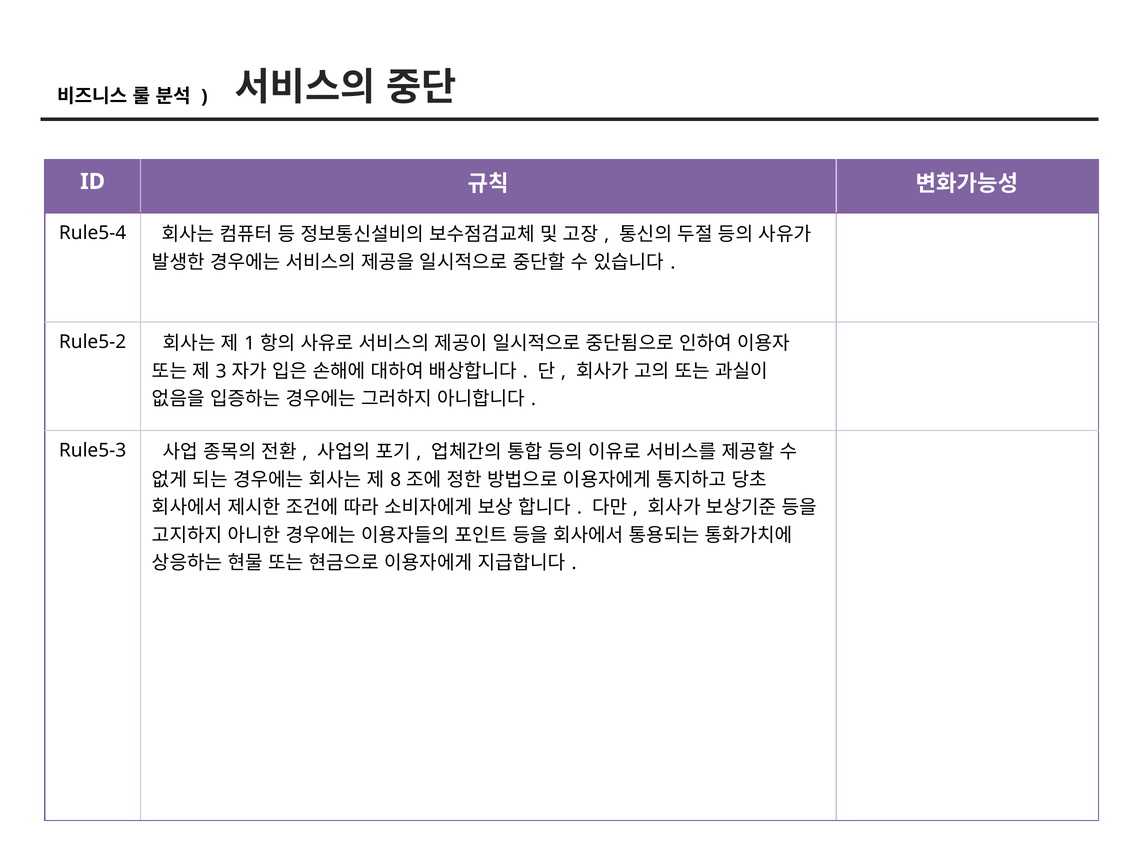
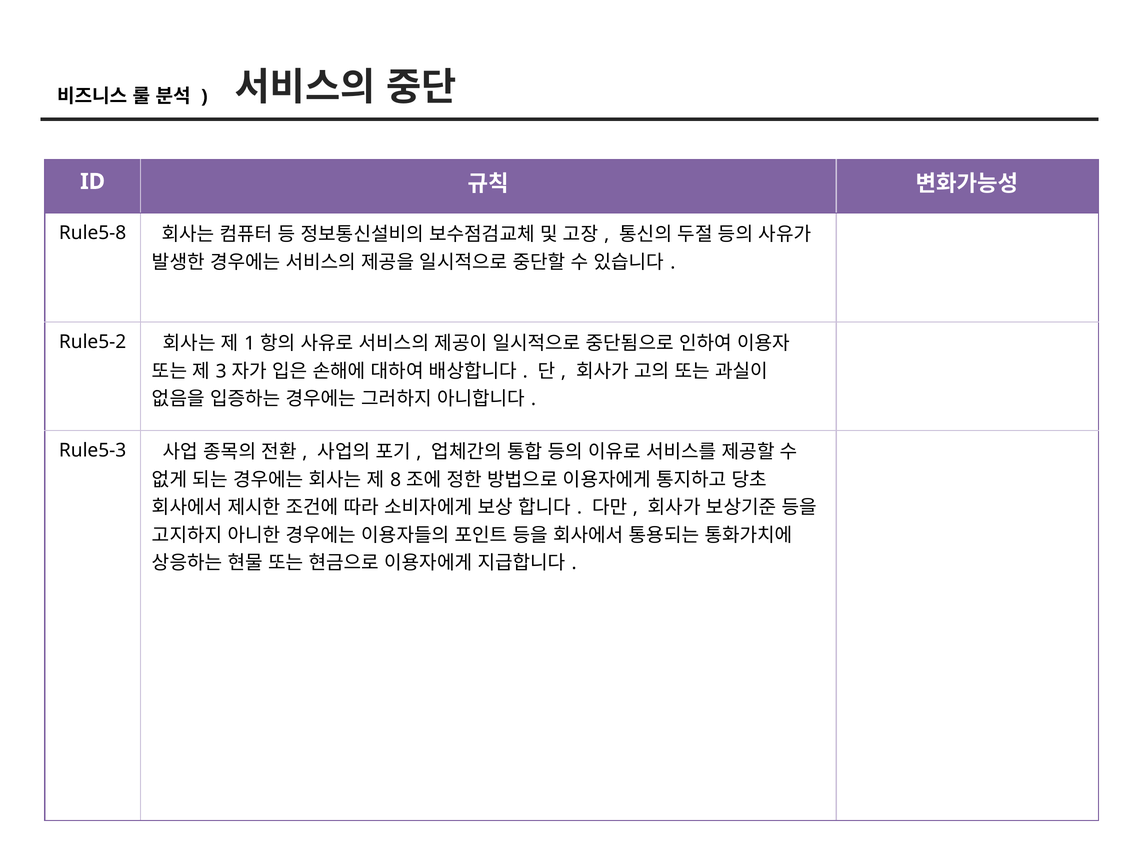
Rule5-4: Rule5-4 -> Rule5-8
